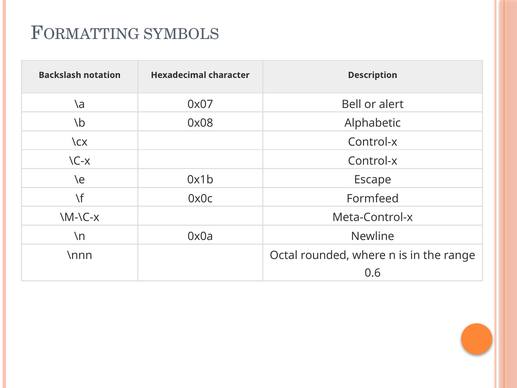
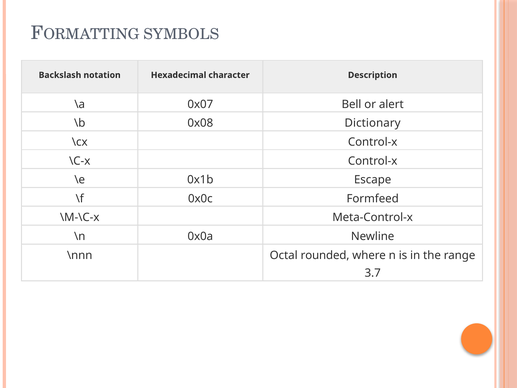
Alphabetic: Alphabetic -> Dictionary
0.6: 0.6 -> 3.7
